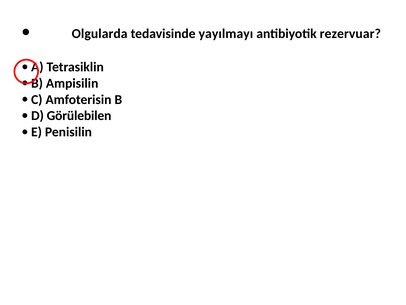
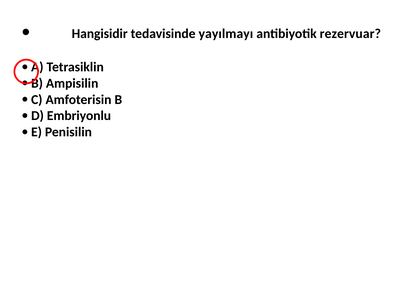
Olgularda: Olgularda -> Hangisidir
Görülebilen: Görülebilen -> Embriyonlu
